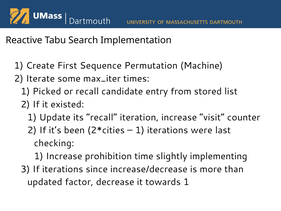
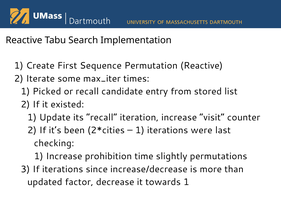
Permutation Machine: Machine -> Reactive
implementing: implementing -> permutations
